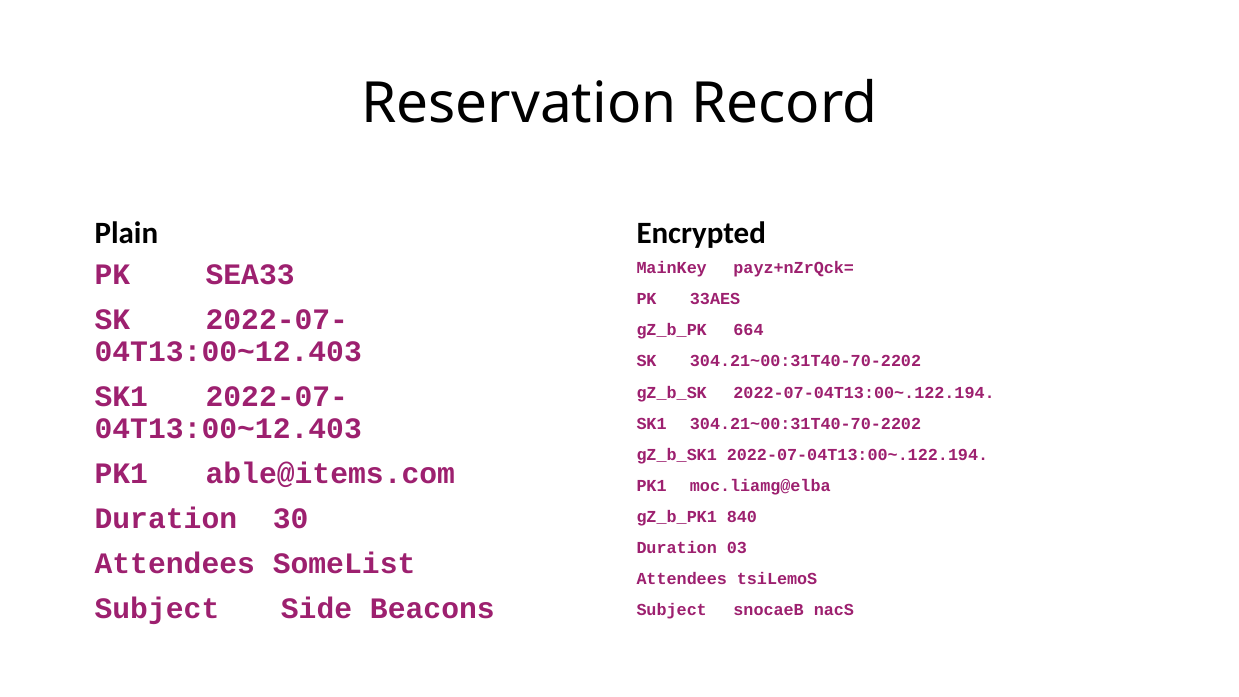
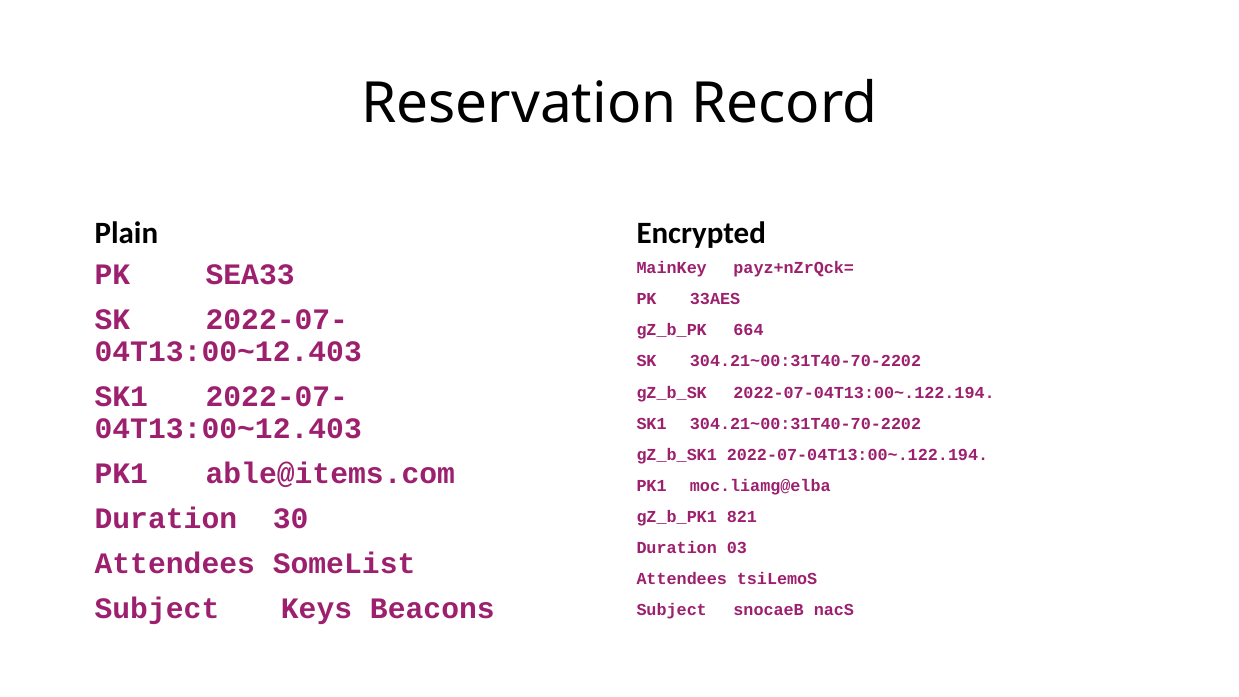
840: 840 -> 821
Side: Side -> Keys
